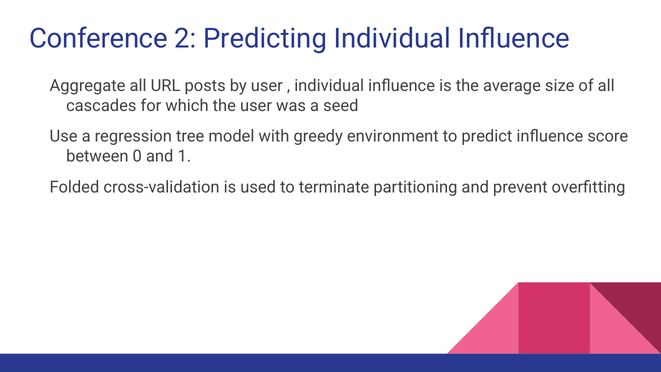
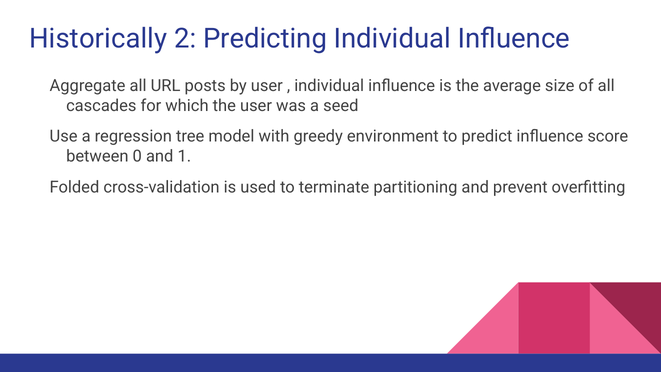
Conference: Conference -> Historically
